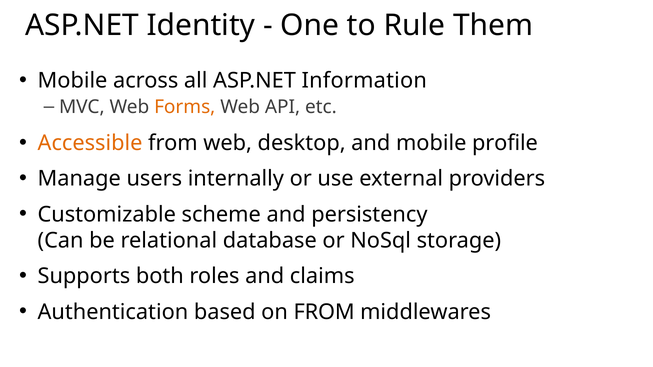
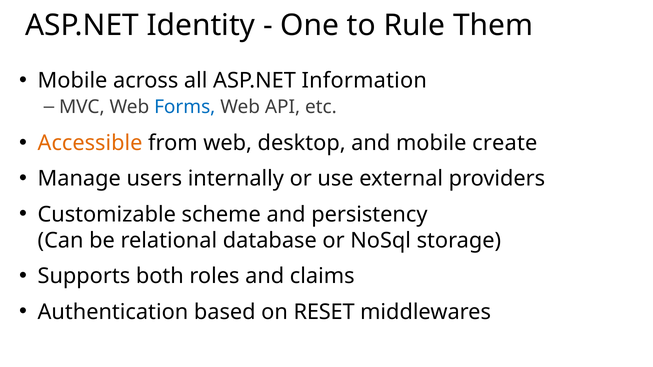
Forms colour: orange -> blue
profile: profile -> create
on FROM: FROM -> RESET
